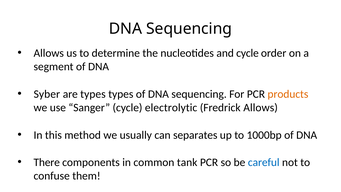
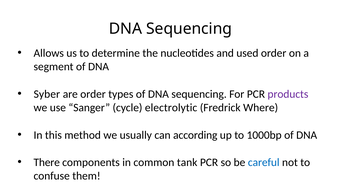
and cycle: cycle -> used
are types: types -> order
products colour: orange -> purple
Fredrick Allows: Allows -> Where
separates: separates -> according
